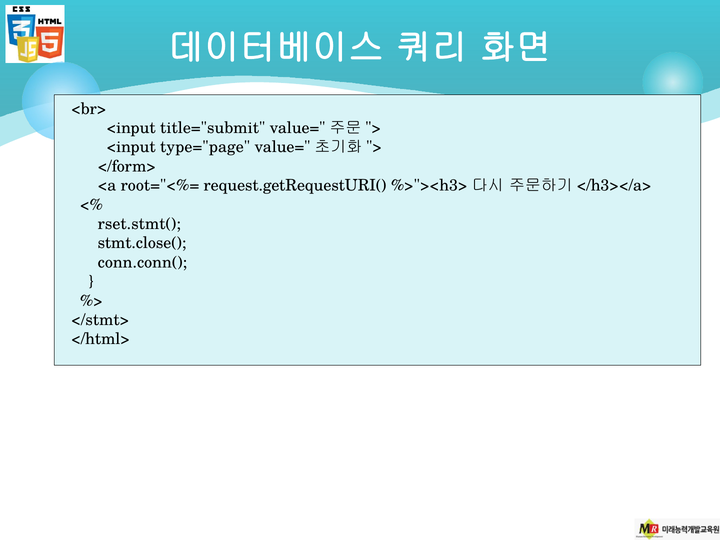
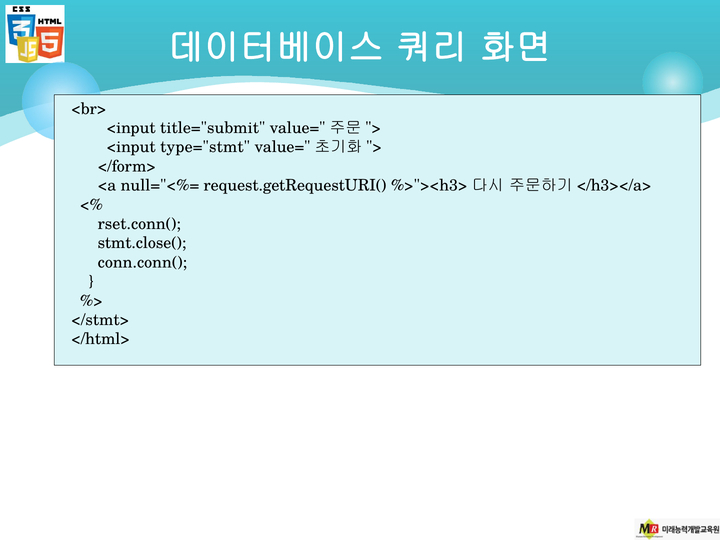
type="page: type="page -> type="stmt
root="<%=: root="<%= -> null="<%=
rset.stmt(: rset.stmt( -> rset.conn(
